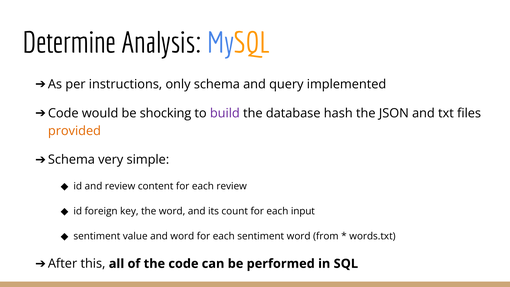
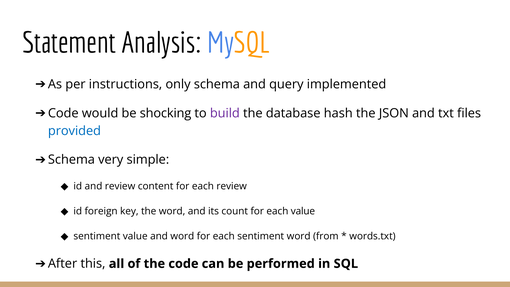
Determine: Determine -> Statement
provided colour: orange -> blue
each input: input -> value
